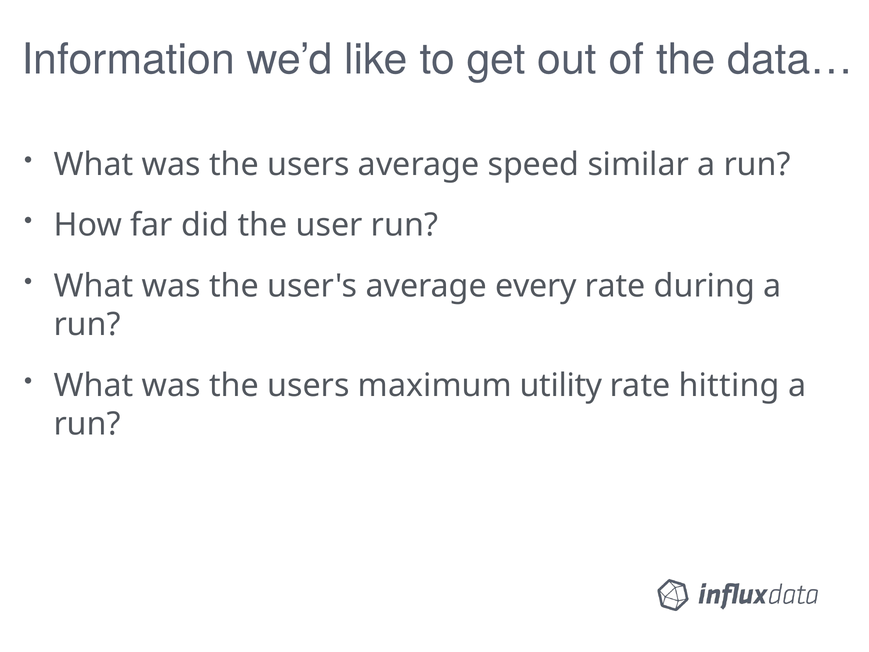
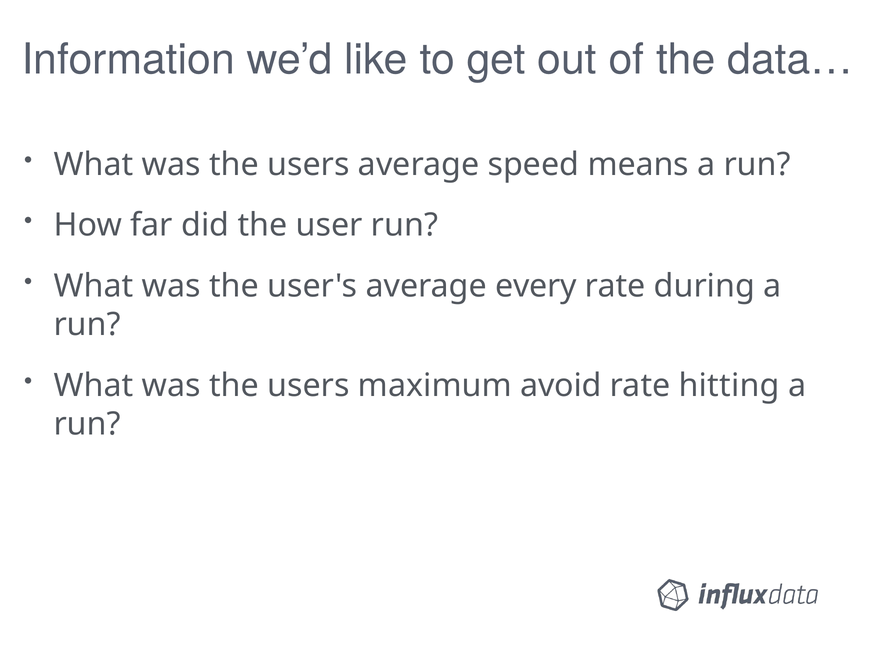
similar: similar -> means
utility: utility -> avoid
